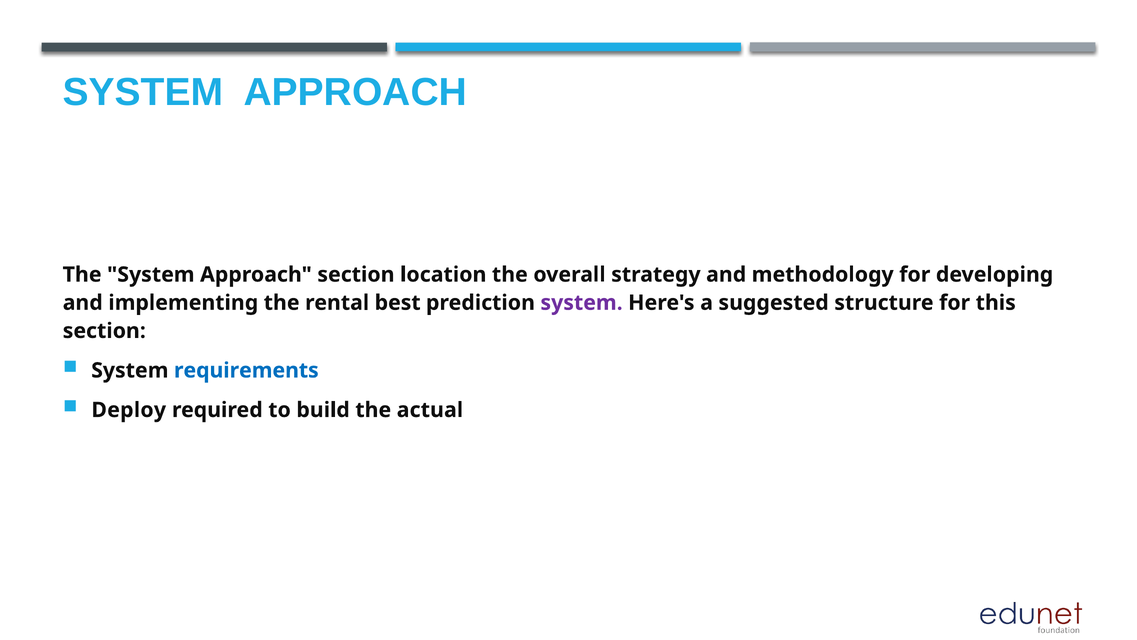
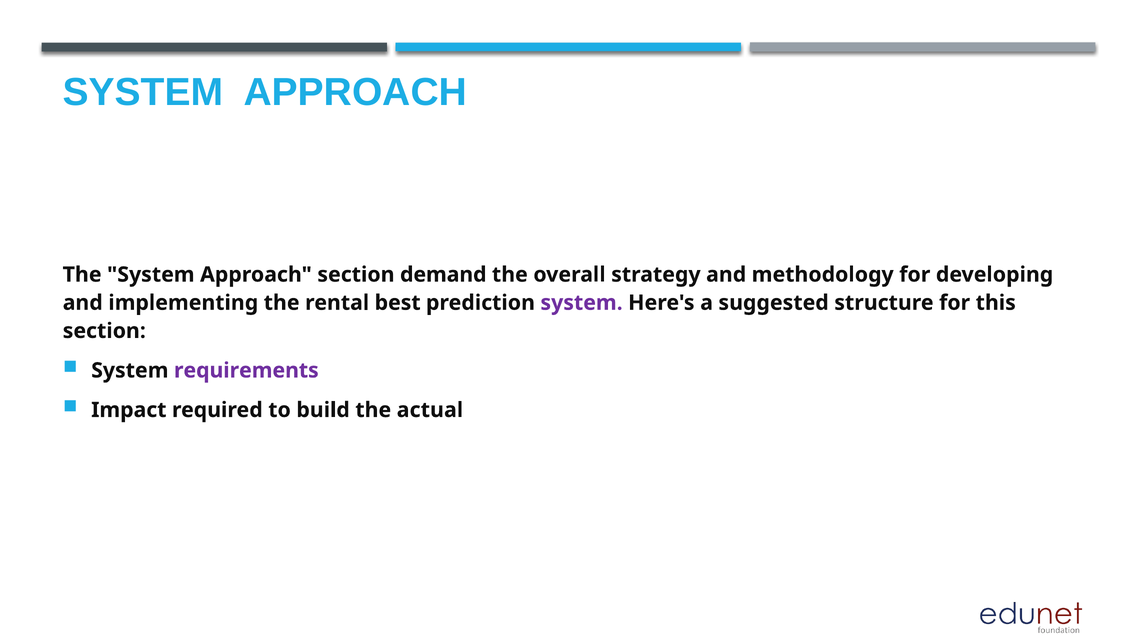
location: location -> demand
requirements colour: blue -> purple
Deploy: Deploy -> Impact
